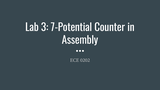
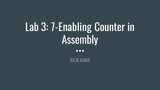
7-Potential: 7-Potential -> 7-Enabling
